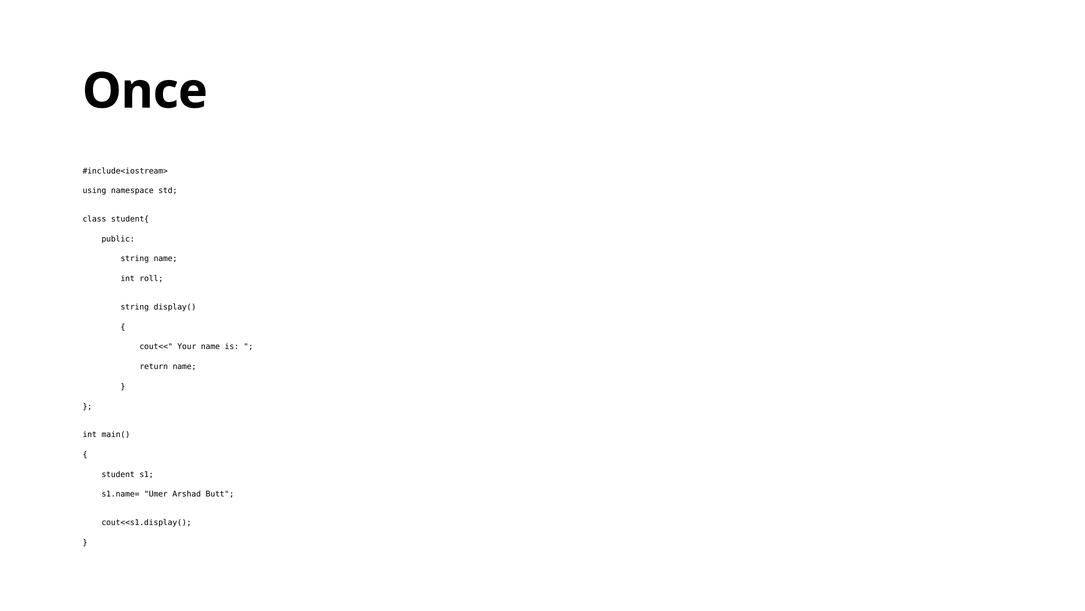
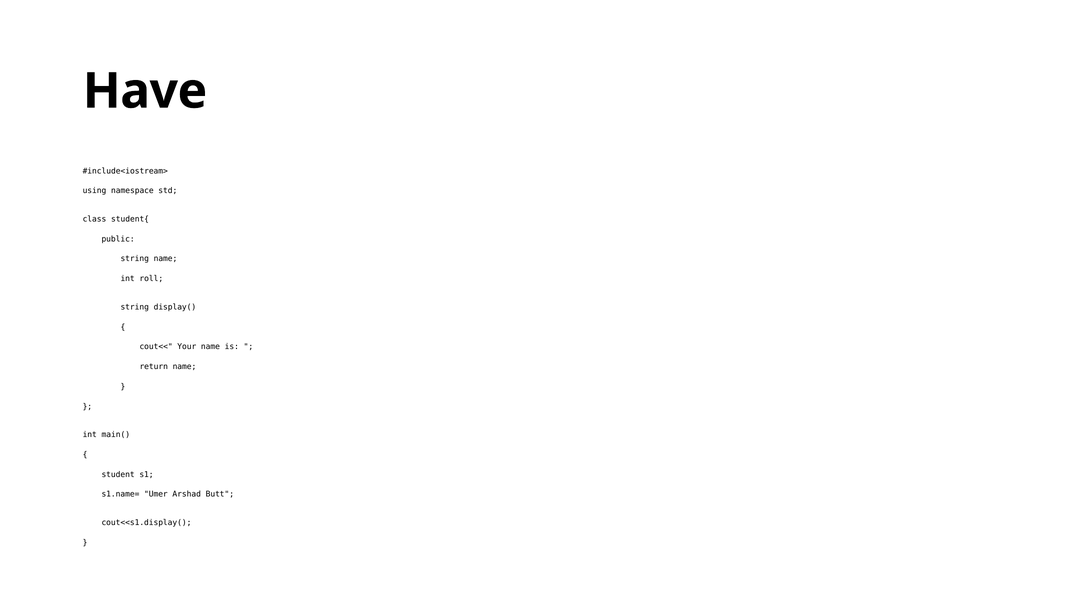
Once: Once -> Have
